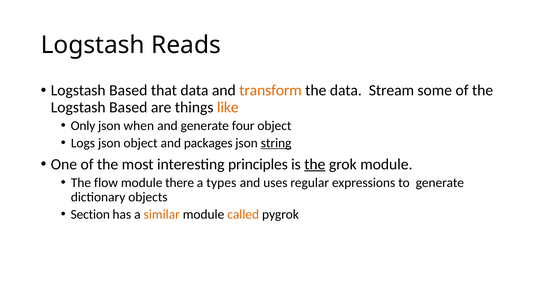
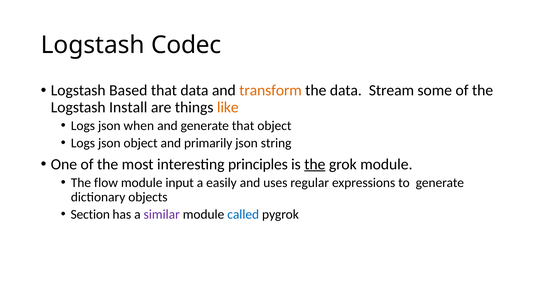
Reads: Reads -> Codec
Based at (128, 107): Based -> Install
Only at (83, 126): Only -> Logs
generate four: four -> that
packages: packages -> primarily
string underline: present -> none
there: there -> input
types: types -> easily
similar colour: orange -> purple
called colour: orange -> blue
